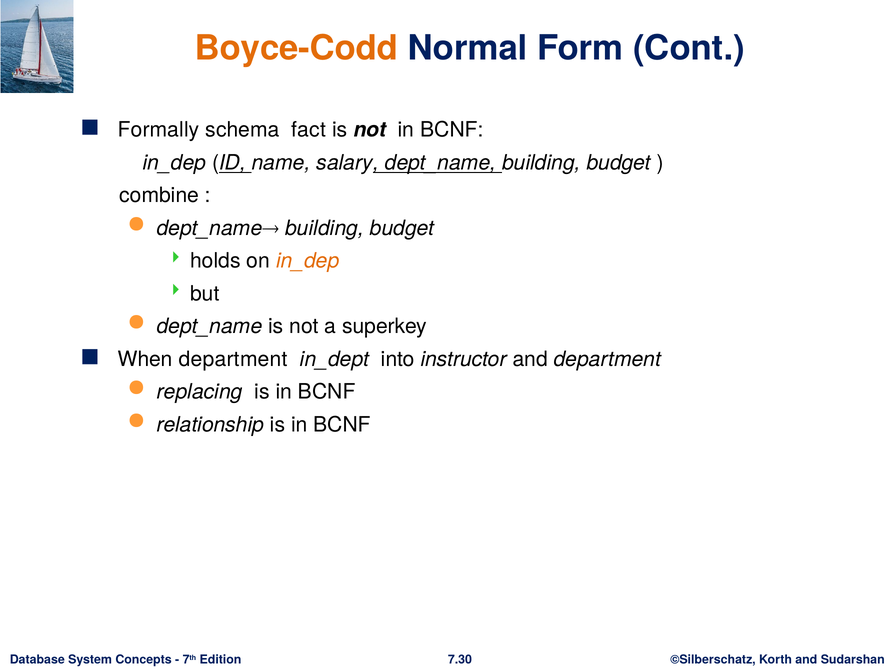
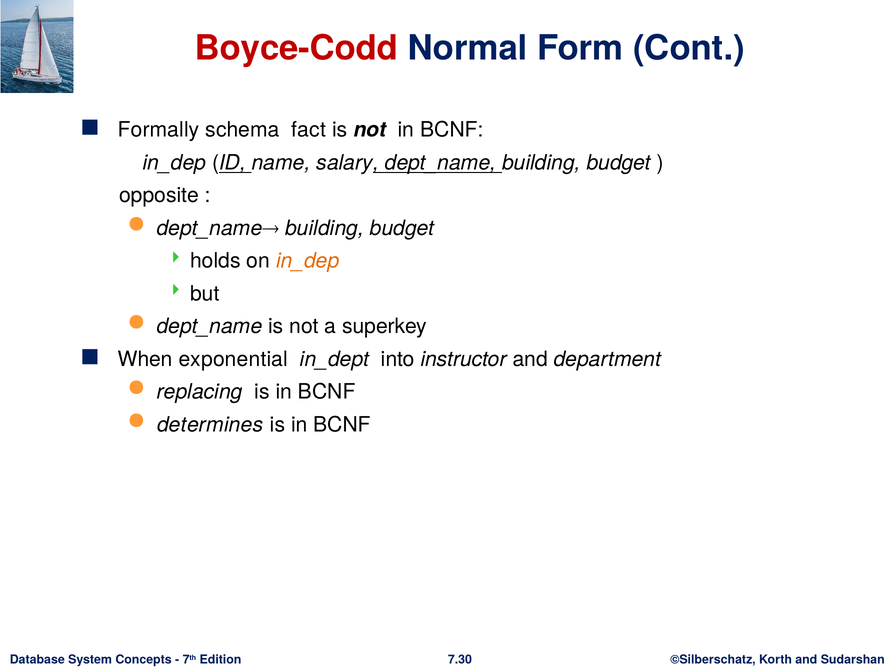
Boyce-Codd colour: orange -> red
combine: combine -> opposite
When department: department -> exponential
relationship: relationship -> determines
